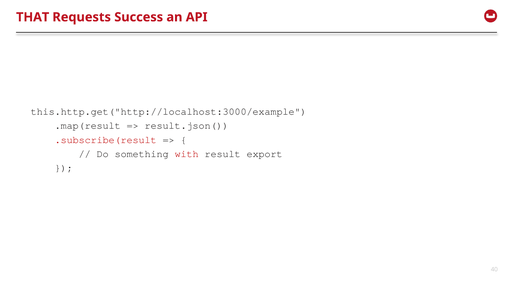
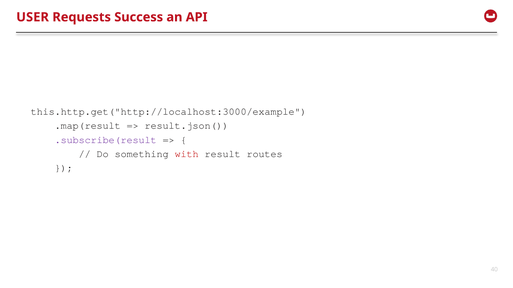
THAT: THAT -> USER
.subscribe(result colour: red -> purple
export: export -> routes
